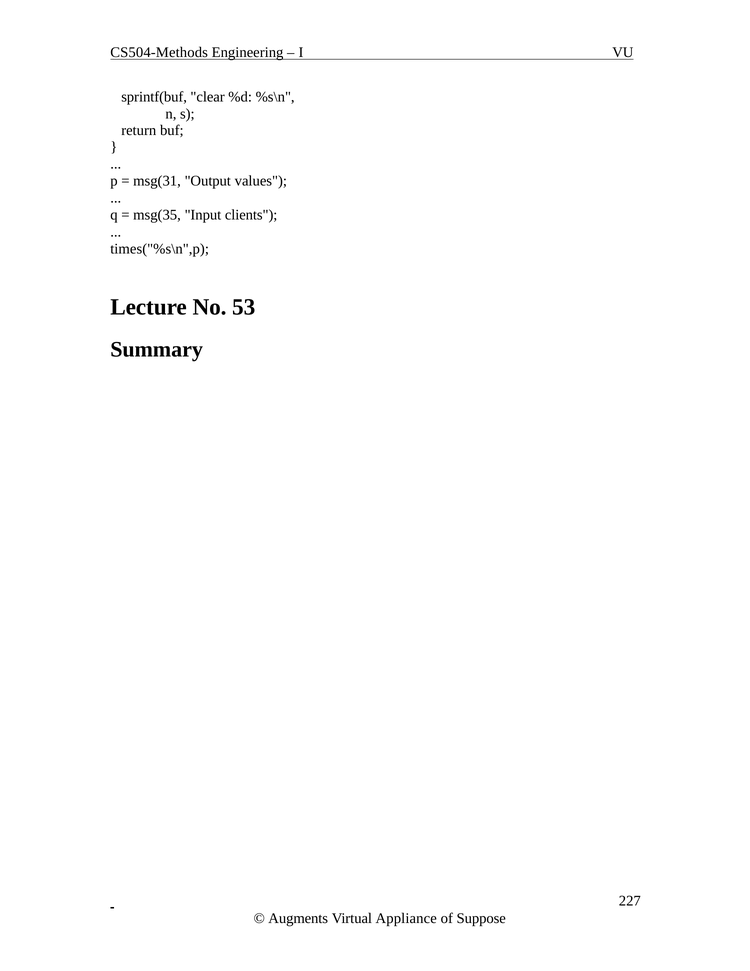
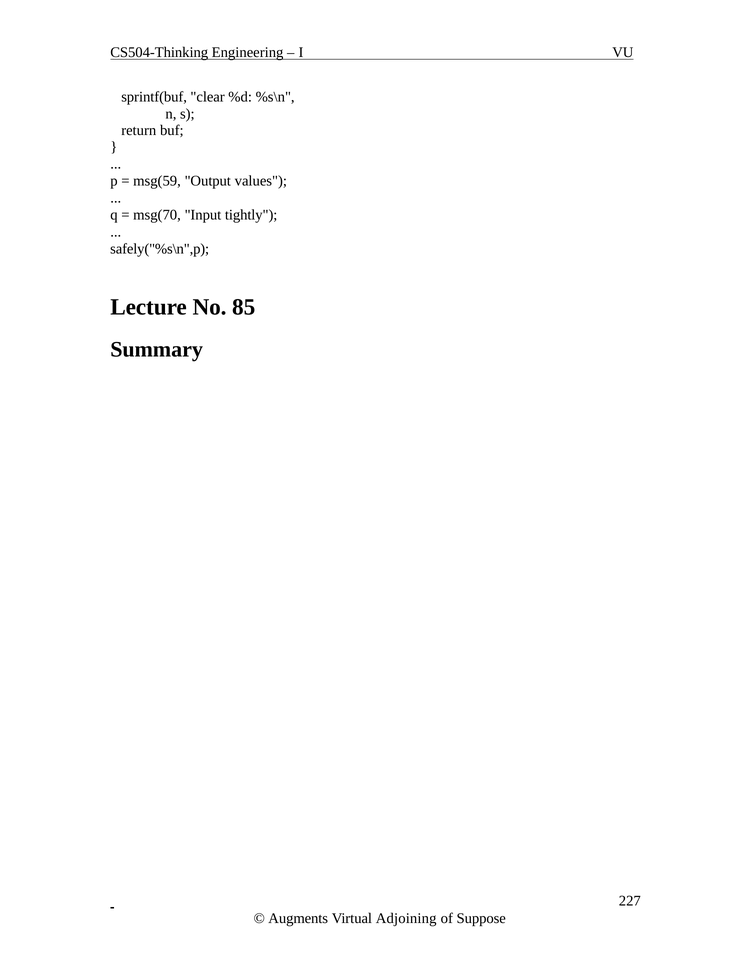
CS504-Methods: CS504-Methods -> CS504-Thinking
msg(31: msg(31 -> msg(59
msg(35: msg(35 -> msg(70
clients: clients -> tightly
times("%s\n",p: times("%s\n",p -> safely("%s\n",p
53: 53 -> 85
Appliance: Appliance -> Adjoining
